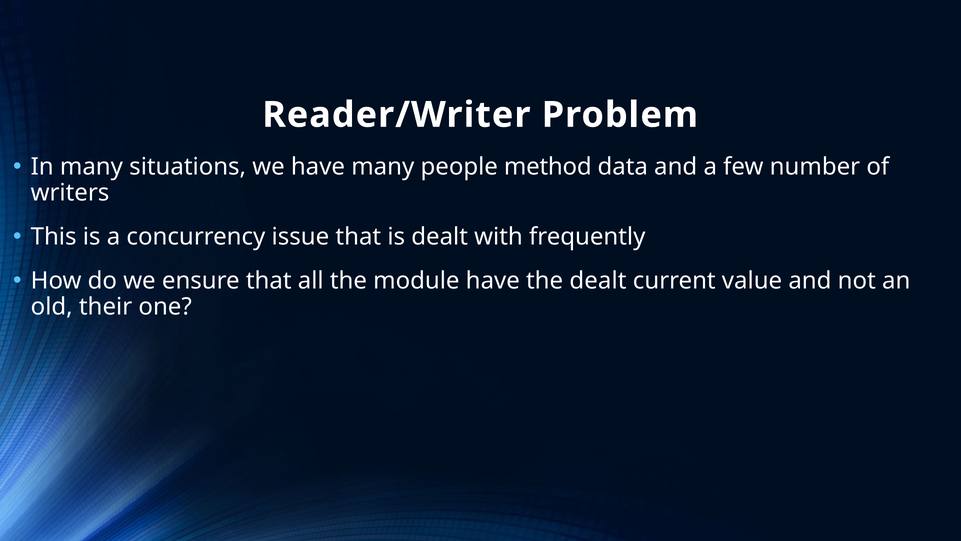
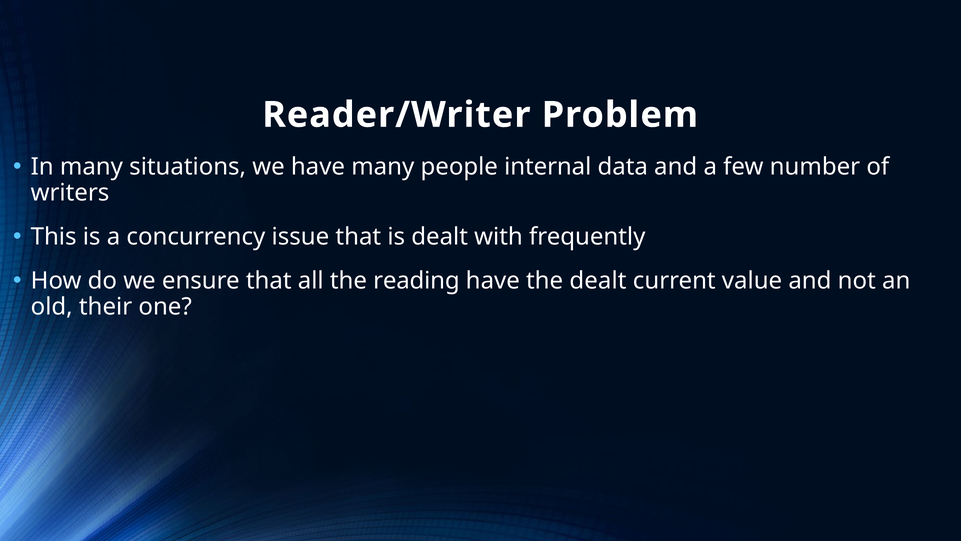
method: method -> internal
module: module -> reading
